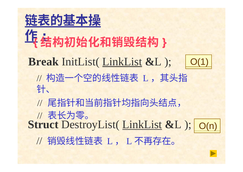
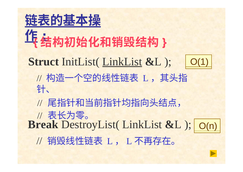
Break: Break -> Struct
Struct: Struct -> Break
LinkList at (142, 124) underline: present -> none
